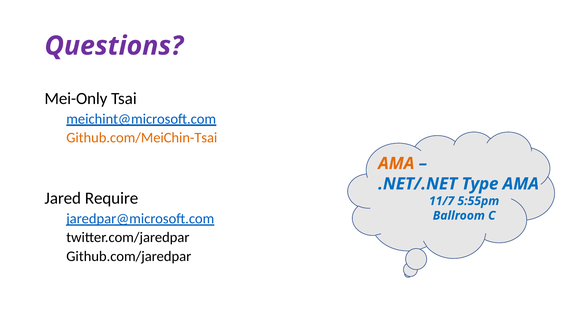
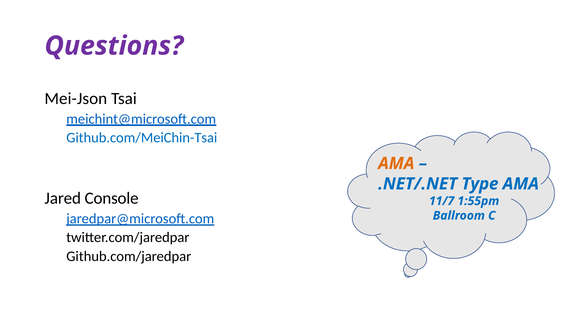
Mei-Only: Mei-Only -> Mei-Json
Github.com/MeiChin-Tsai colour: orange -> blue
Require: Require -> Console
5:55pm: 5:55pm -> 1:55pm
